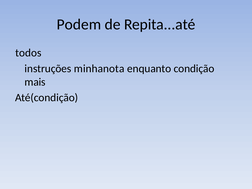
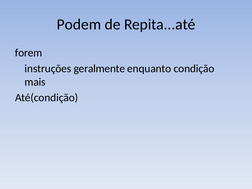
todos: todos -> forem
minhanota: minhanota -> geralmente
